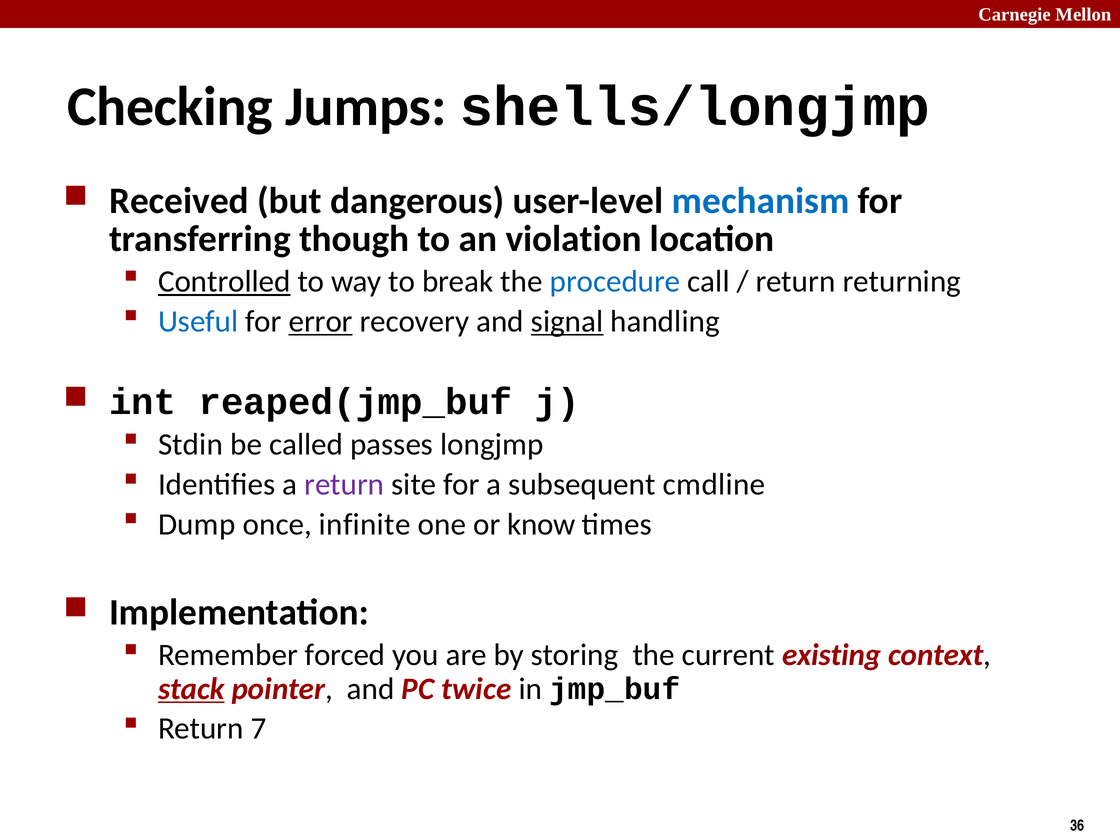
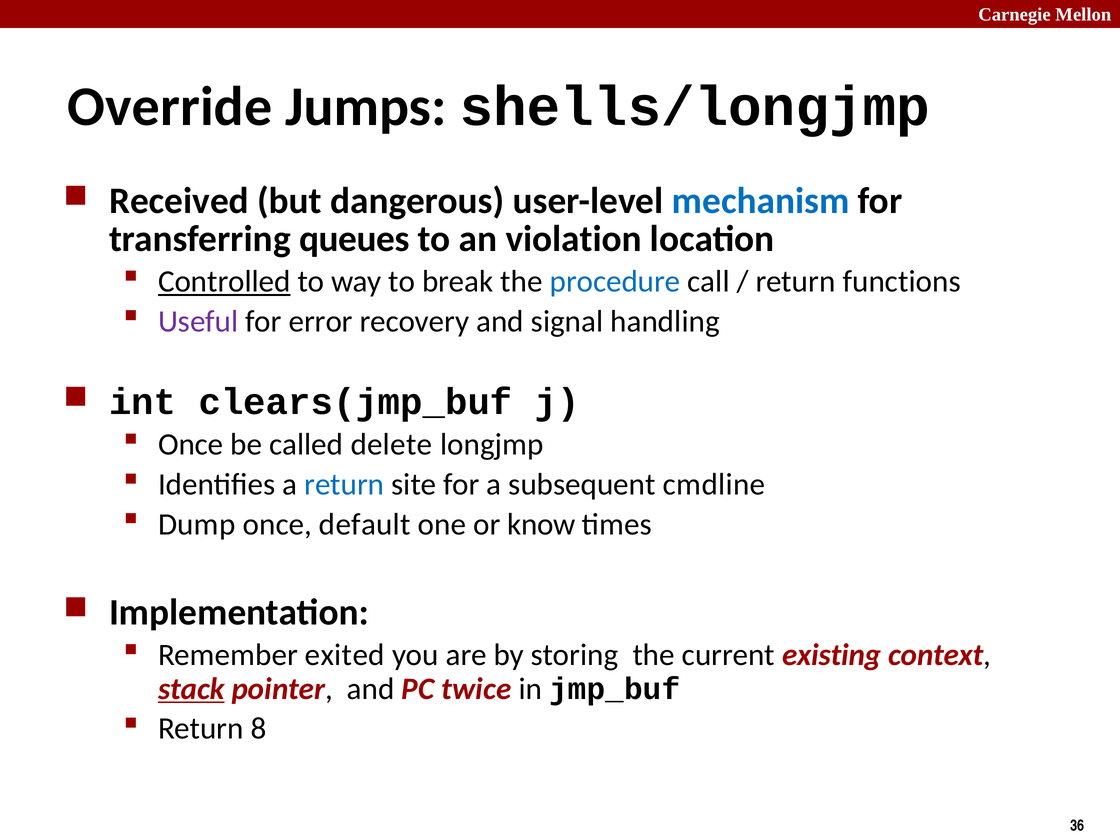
Checking: Checking -> Override
though: though -> queues
returning: returning -> functions
Useful colour: blue -> purple
error underline: present -> none
signal underline: present -> none
reaped(jmp_buf: reaped(jmp_buf -> clears(jmp_buf
Stdin at (191, 445): Stdin -> Once
passes: passes -> delete
return at (344, 485) colour: purple -> blue
infinite: infinite -> default
forced: forced -> exited
7: 7 -> 8
